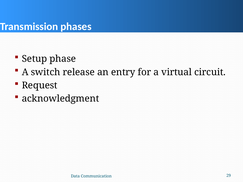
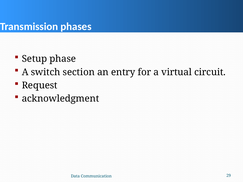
release: release -> section
